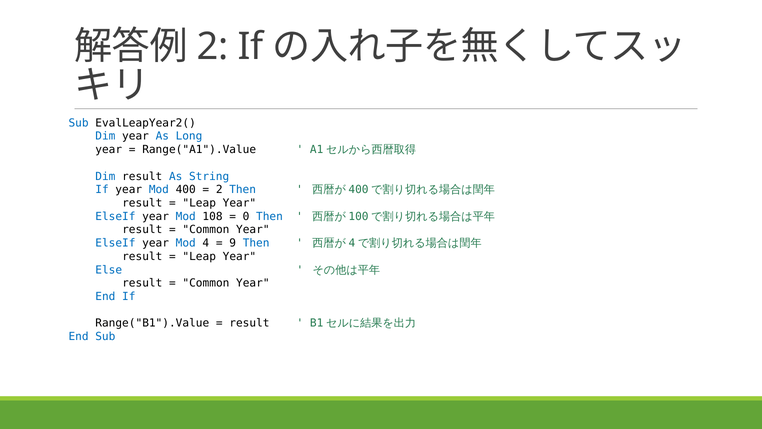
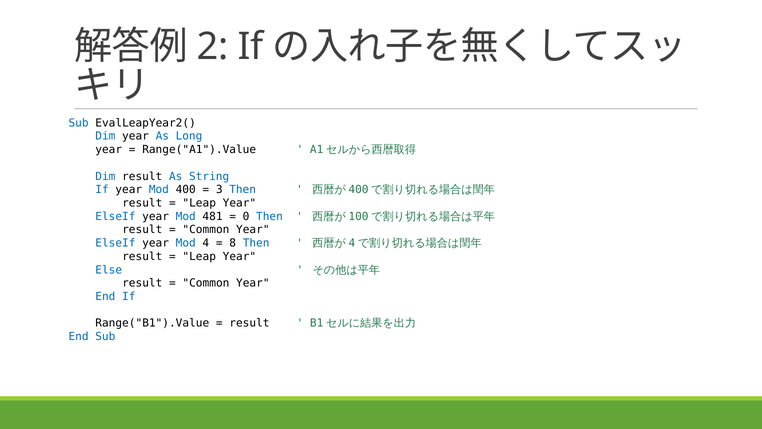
2 at (219, 190): 2 -> 3
108: 108 -> 481
9: 9 -> 8
